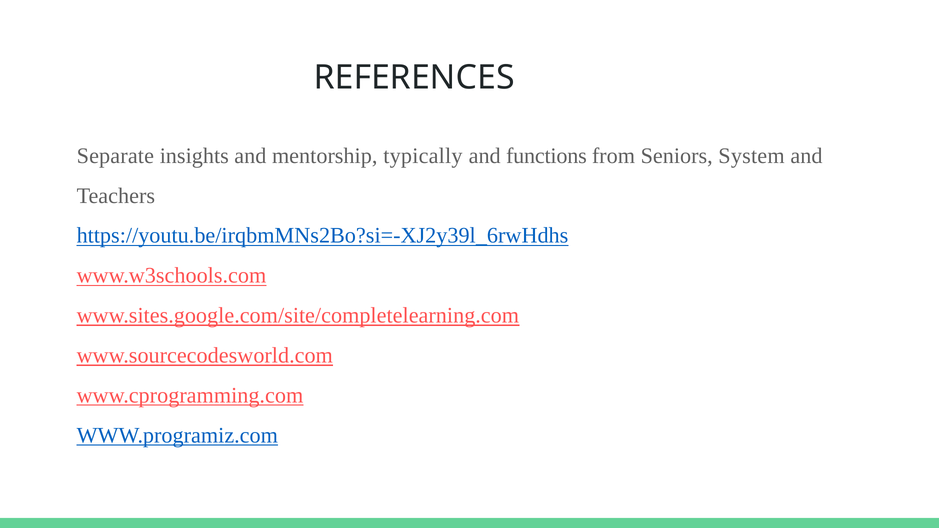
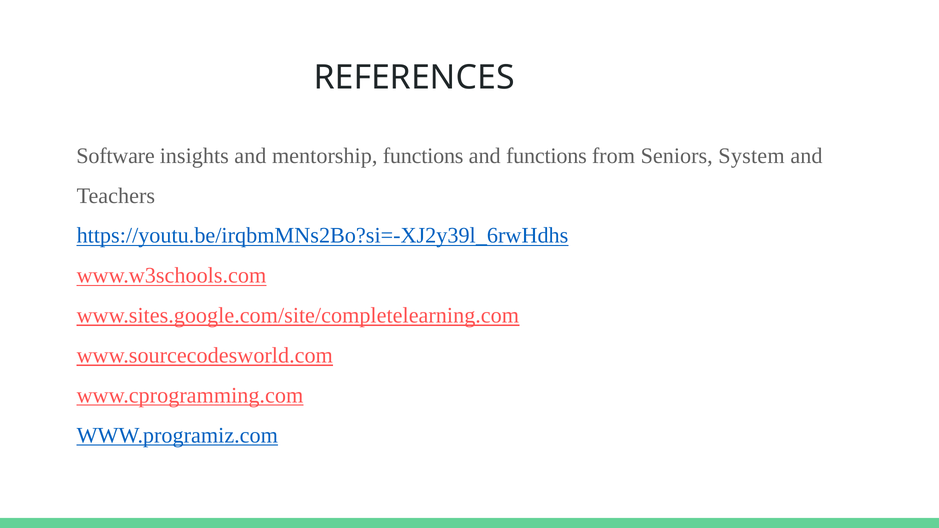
Separate: Separate -> Software
mentorship typically: typically -> functions
